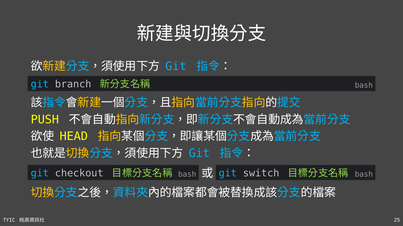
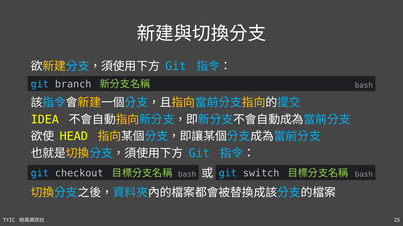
PUSH: PUSH -> IDEA
